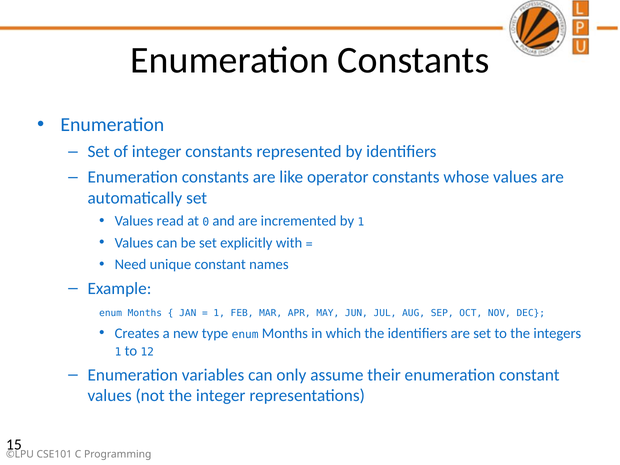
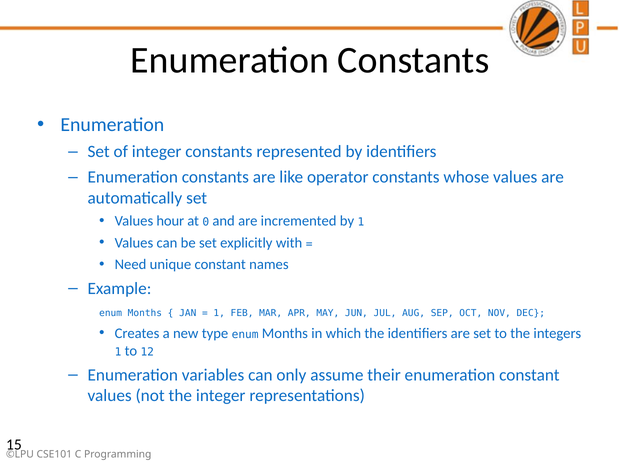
read: read -> hour
